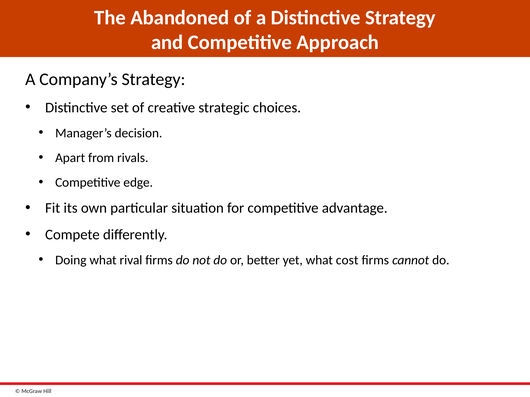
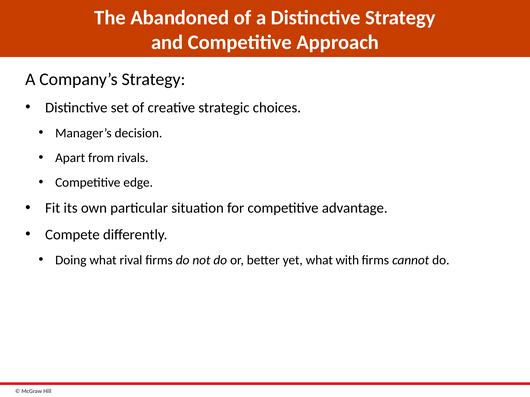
cost: cost -> with
